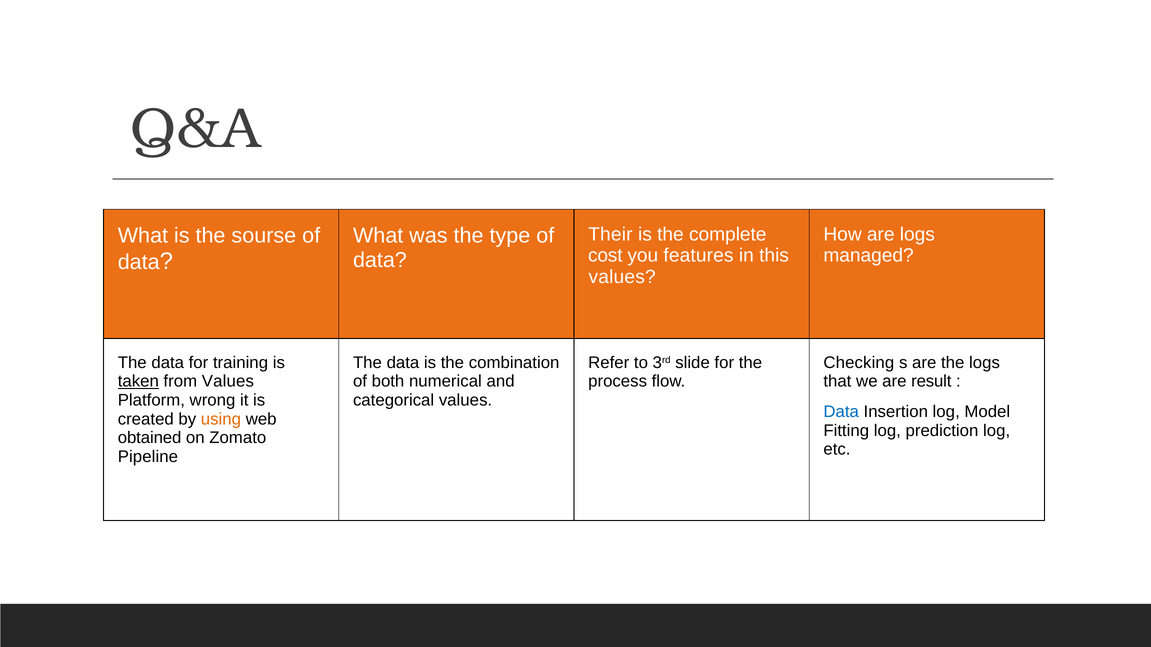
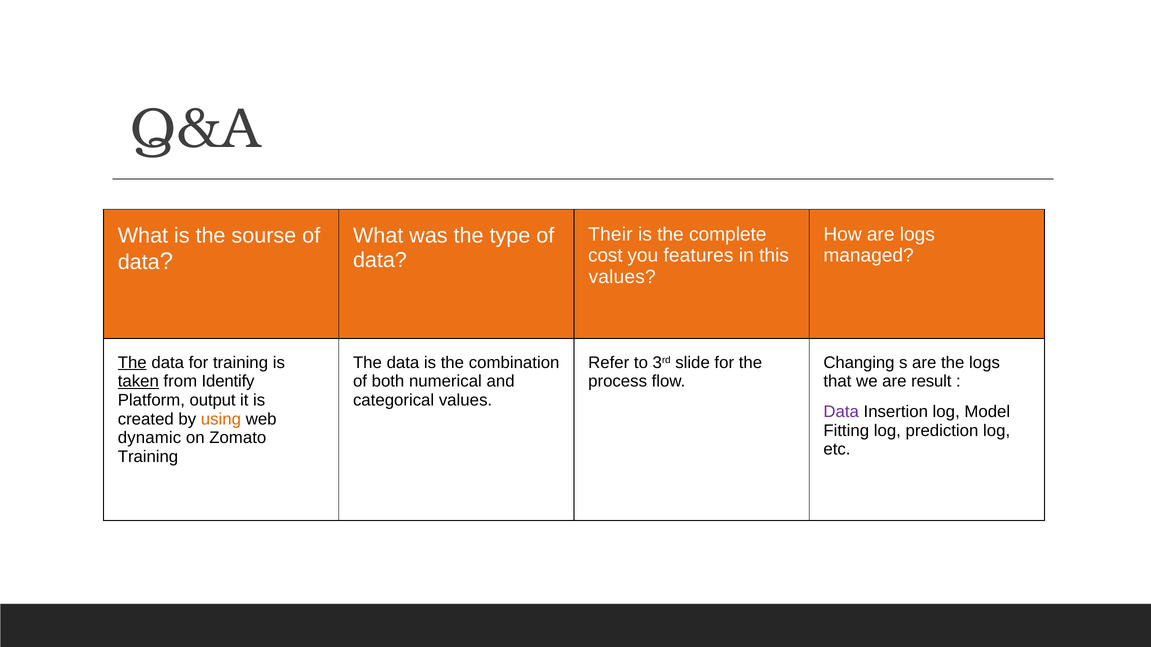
The at (132, 363) underline: none -> present
Checking: Checking -> Changing
from Values: Values -> Identify
wrong: wrong -> output
Data at (841, 412) colour: blue -> purple
obtained: obtained -> dynamic
Pipeline at (148, 457): Pipeline -> Training
